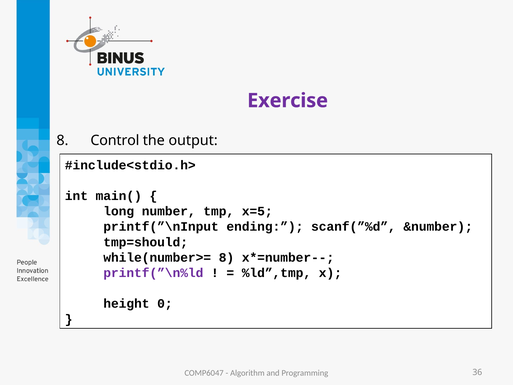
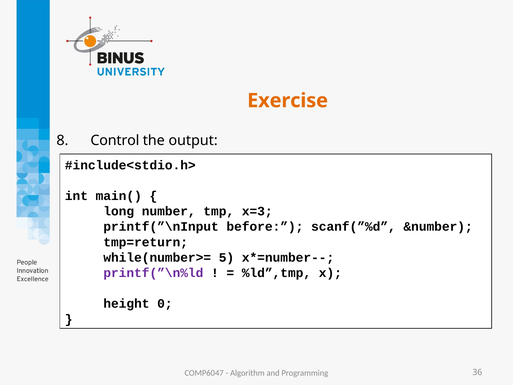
Exercise colour: purple -> orange
x=5: x=5 -> x=3
ending: ending -> before
tmp=should: tmp=should -> tmp=return
while(number>= 8: 8 -> 5
